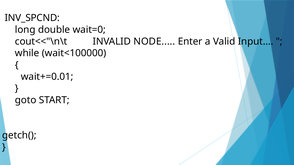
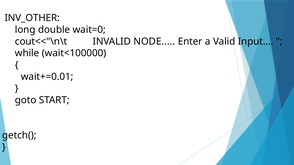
INV_SPCND: INV_SPCND -> INV_OTHER
